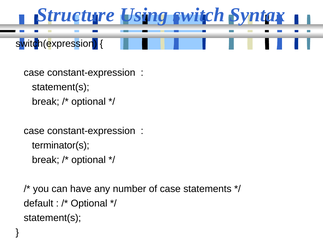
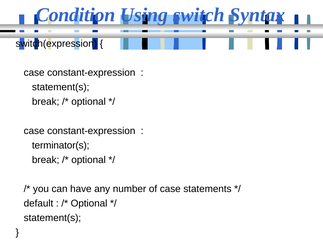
Structure: Structure -> Condition
